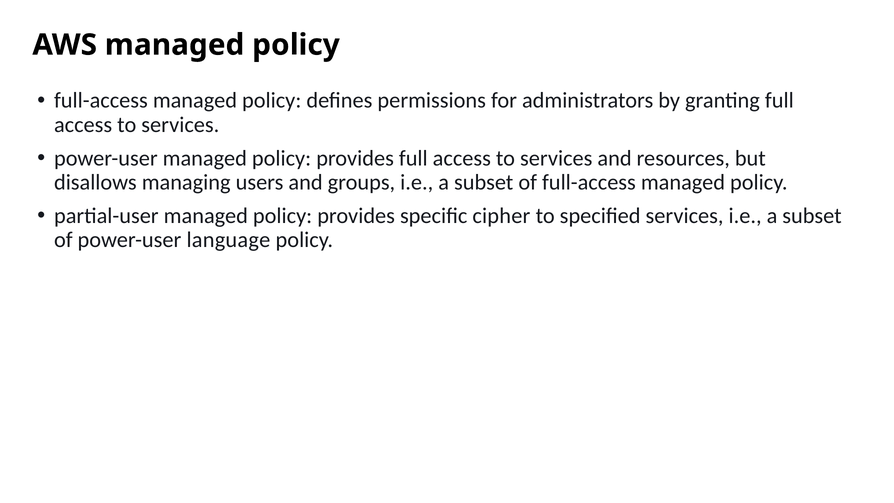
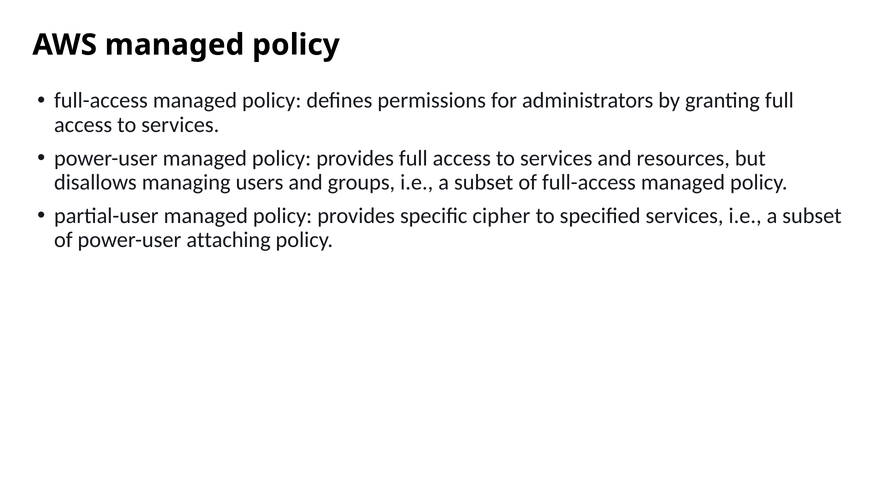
language: language -> attaching
